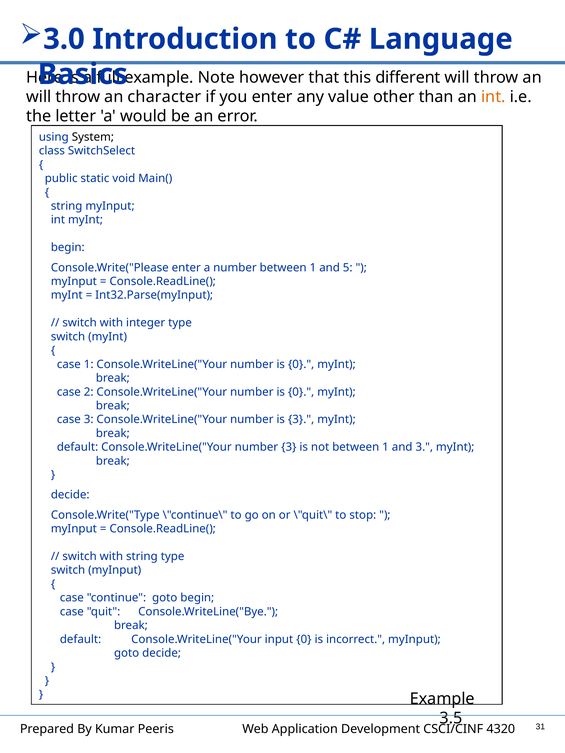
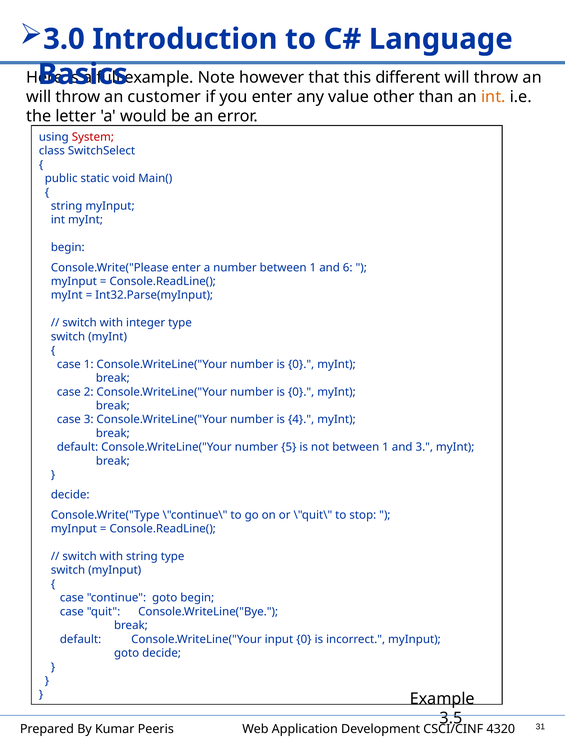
character: character -> customer
System colour: black -> red
5: 5 -> 6
is 3: 3 -> 4
number 3: 3 -> 5
